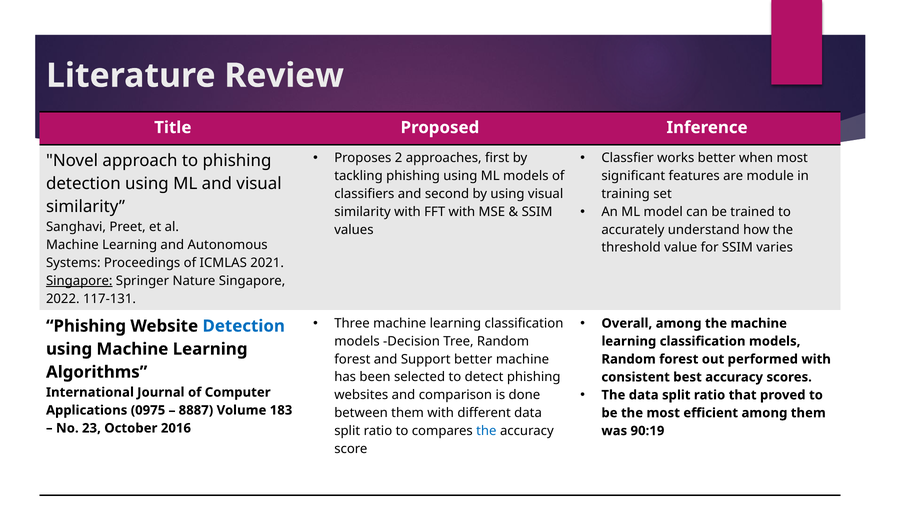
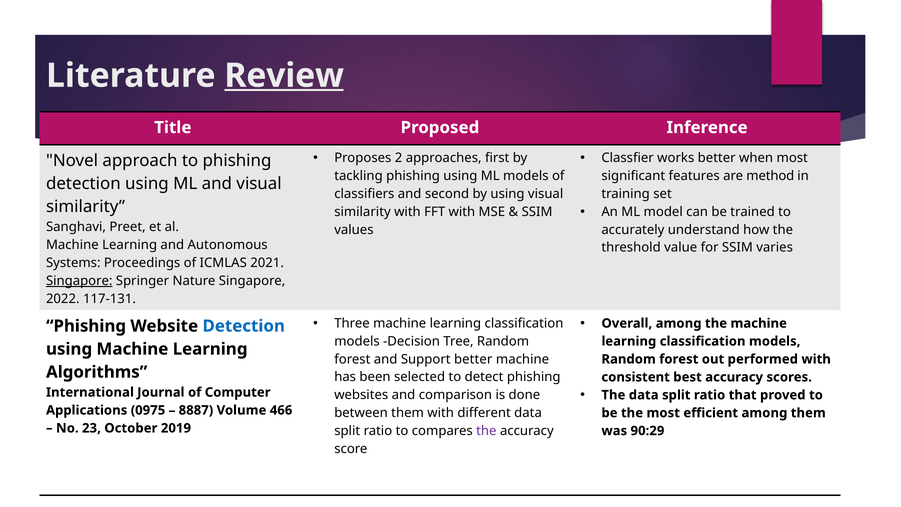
Review underline: none -> present
module: module -> method
183: 183 -> 466
2016: 2016 -> 2019
the at (486, 431) colour: blue -> purple
90:19: 90:19 -> 90:29
